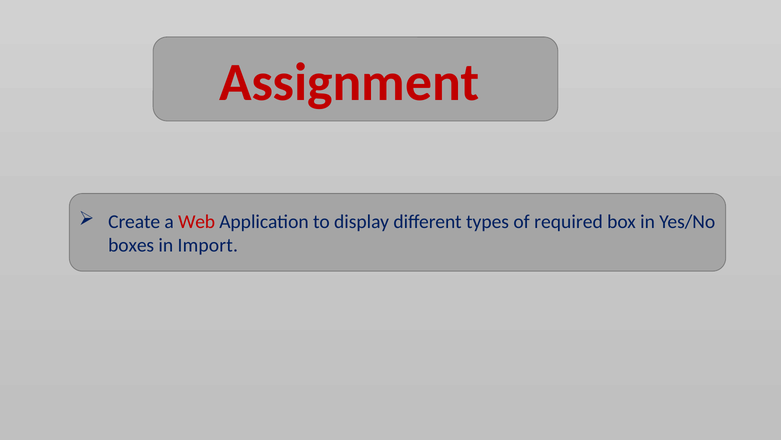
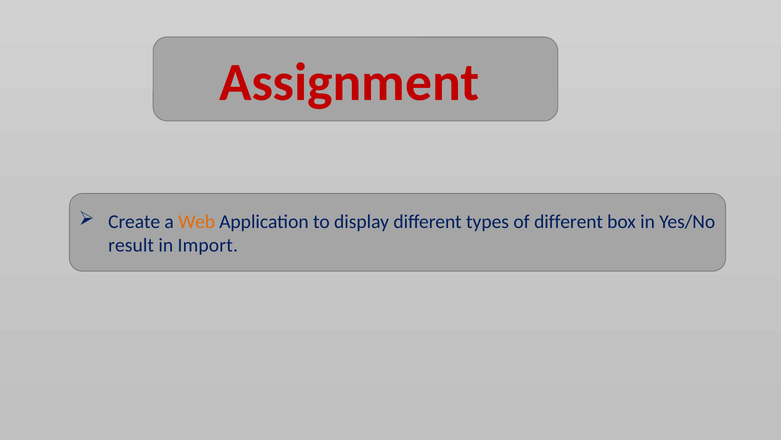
Web colour: red -> orange
of required: required -> different
boxes: boxes -> result
